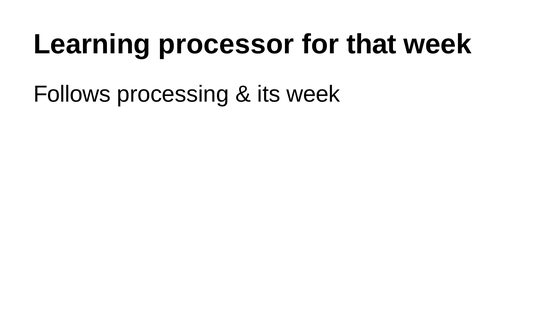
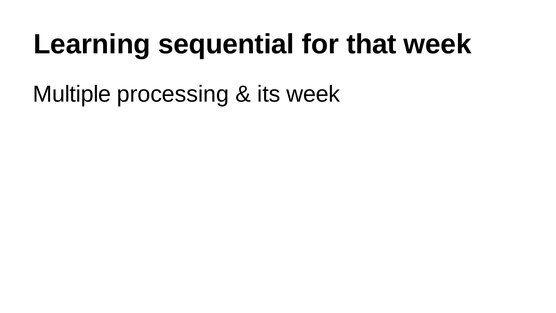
processor: processor -> sequential
Follows: Follows -> Multiple
